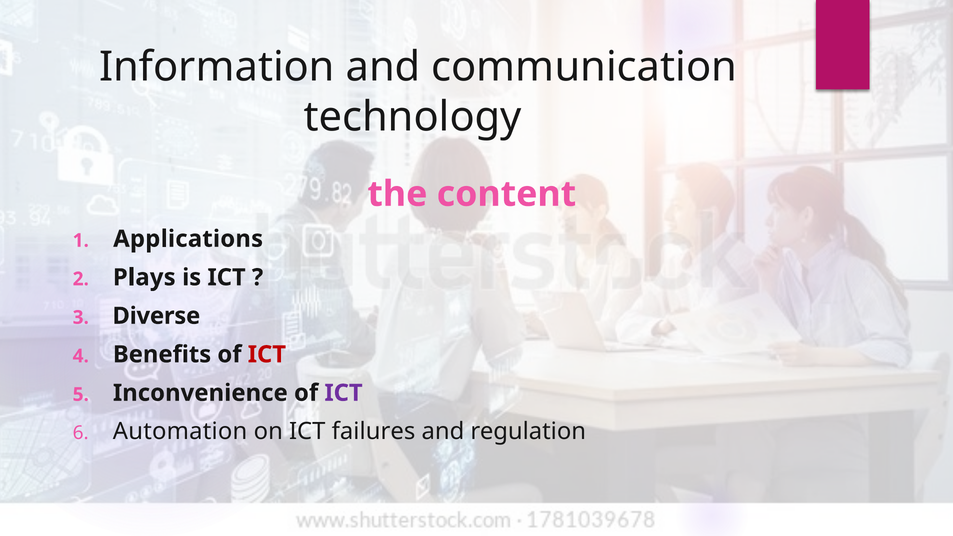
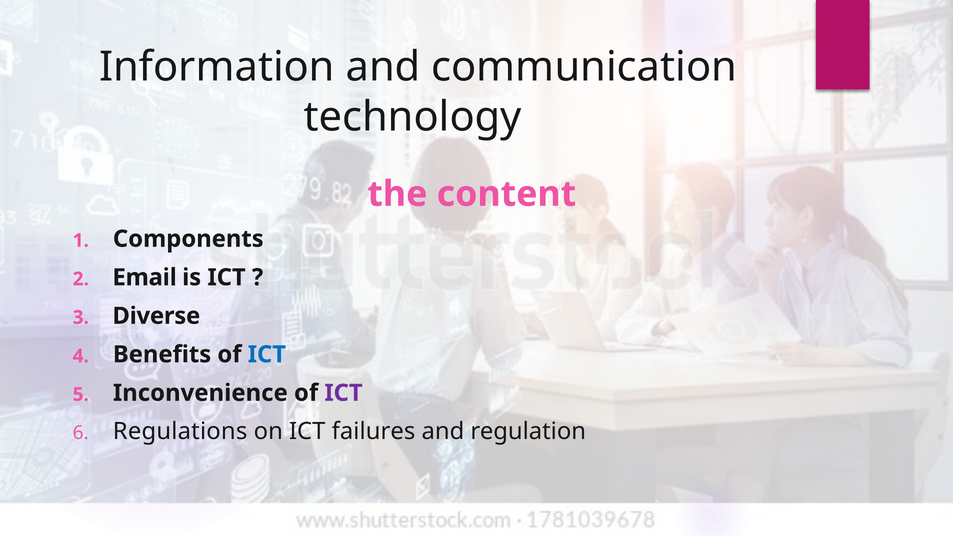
Applications: Applications -> Components
Plays: Plays -> Email
ICT at (267, 354) colour: red -> blue
Automation: Automation -> Regulations
